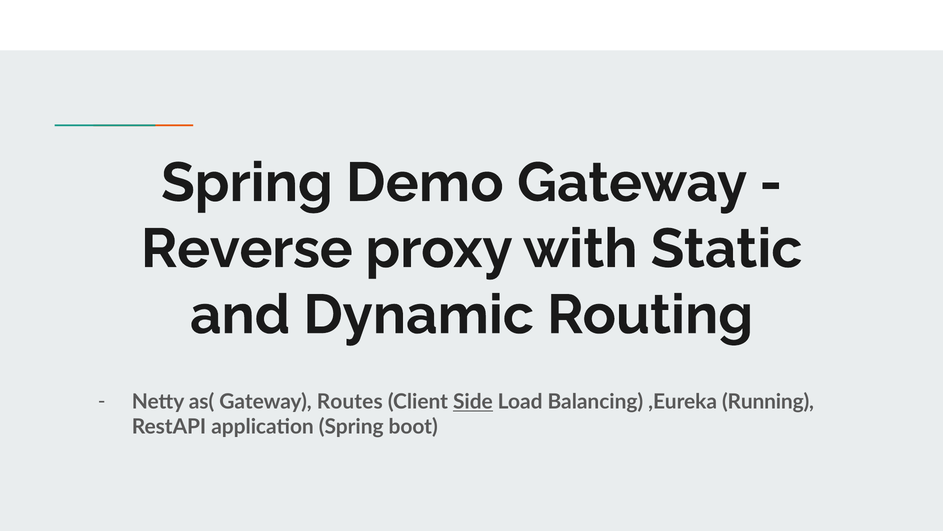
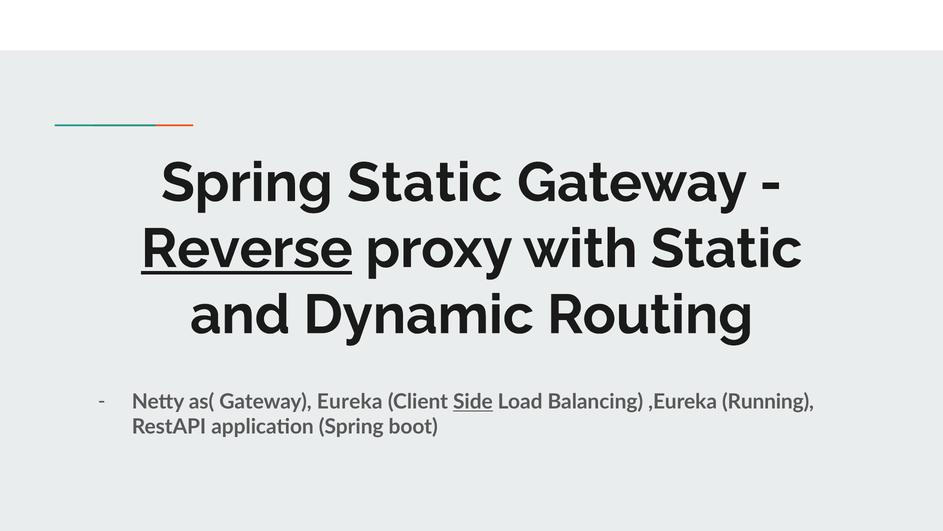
Spring Demo: Demo -> Static
Reverse underline: none -> present
Routes: Routes -> Eureka
